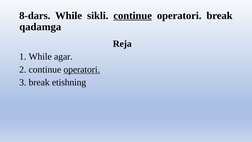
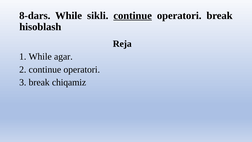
qadamga: qadamga -> hisoblash
operatori at (82, 69) underline: present -> none
etishning: etishning -> chiqamiz
